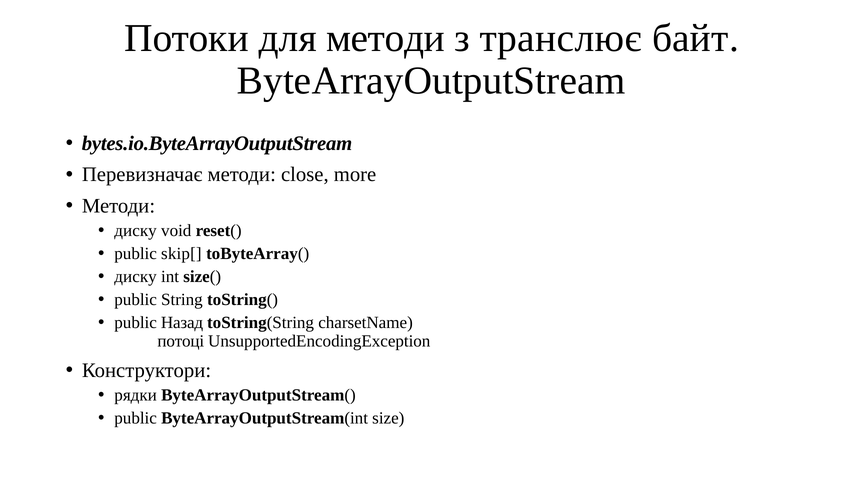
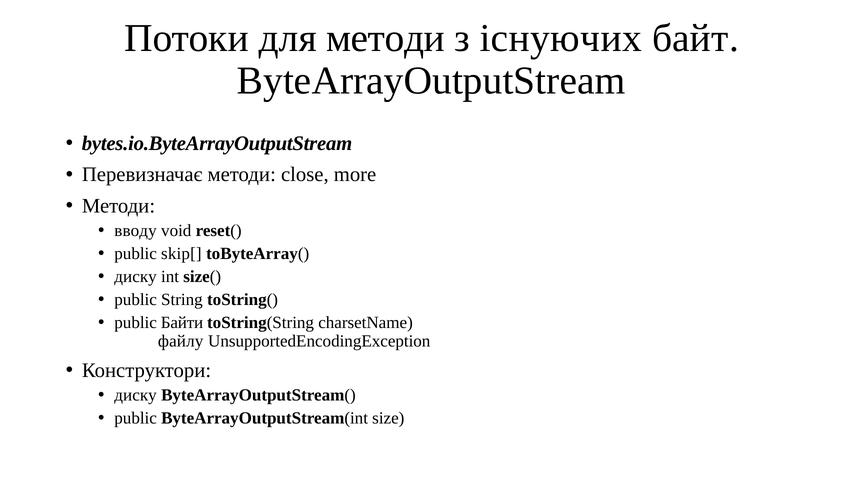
транслює: транслює -> існуючих
диску at (136, 231): диску -> вводу
Назад: Назад -> Байти
потоці: потоці -> файлу
рядки at (136, 395): рядки -> диску
